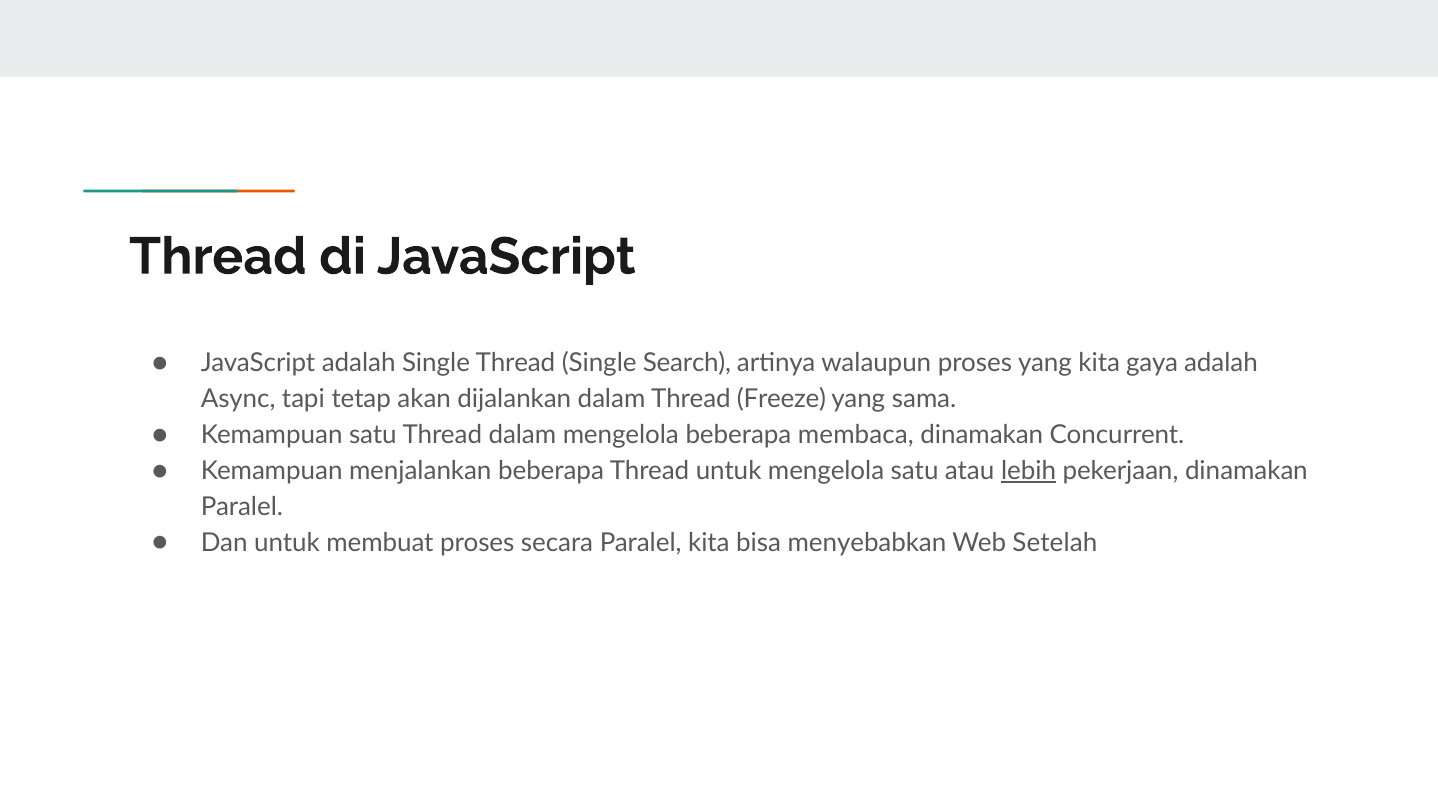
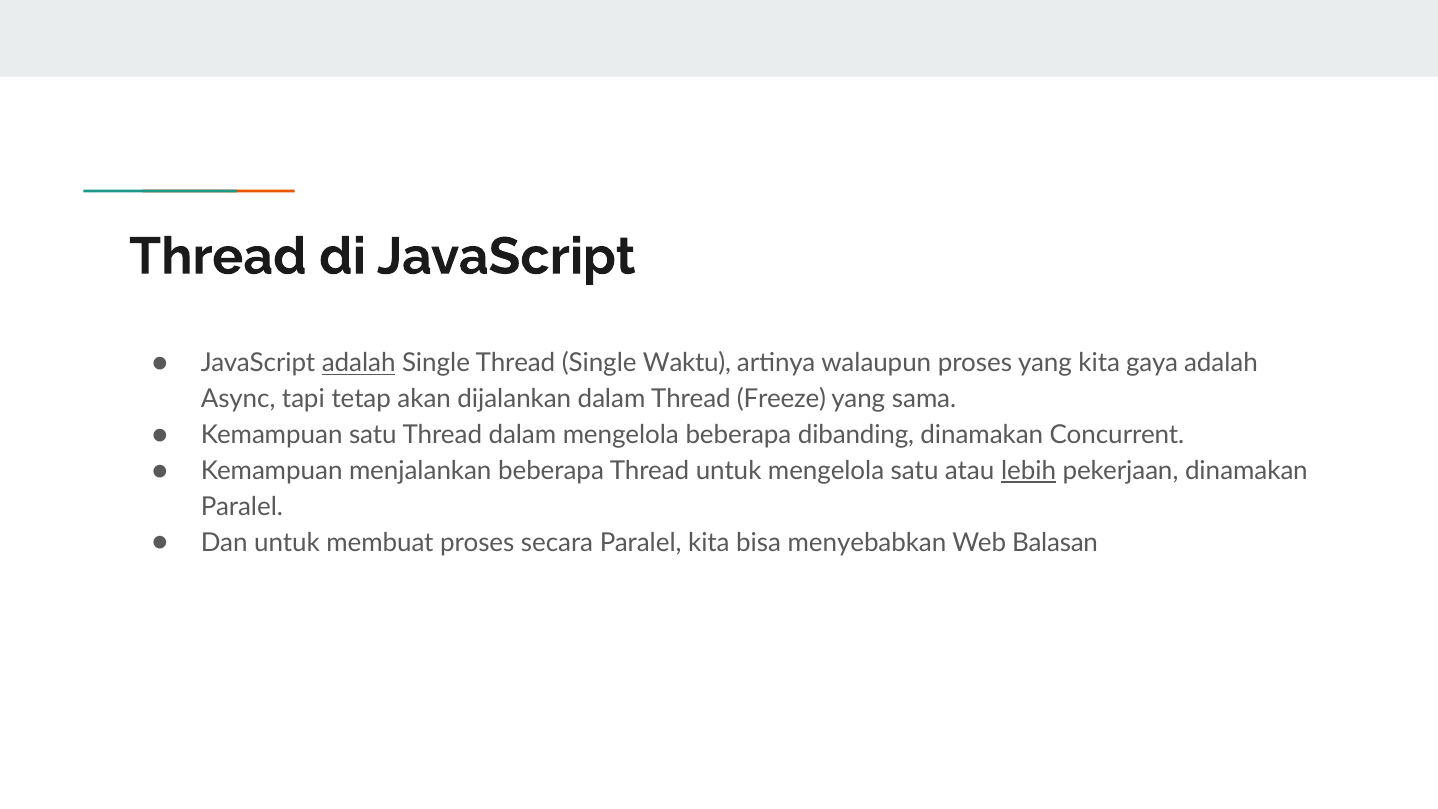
adalah at (359, 363) underline: none -> present
Search: Search -> Waktu
membaca: membaca -> dibanding
Setelah: Setelah -> Balasan
